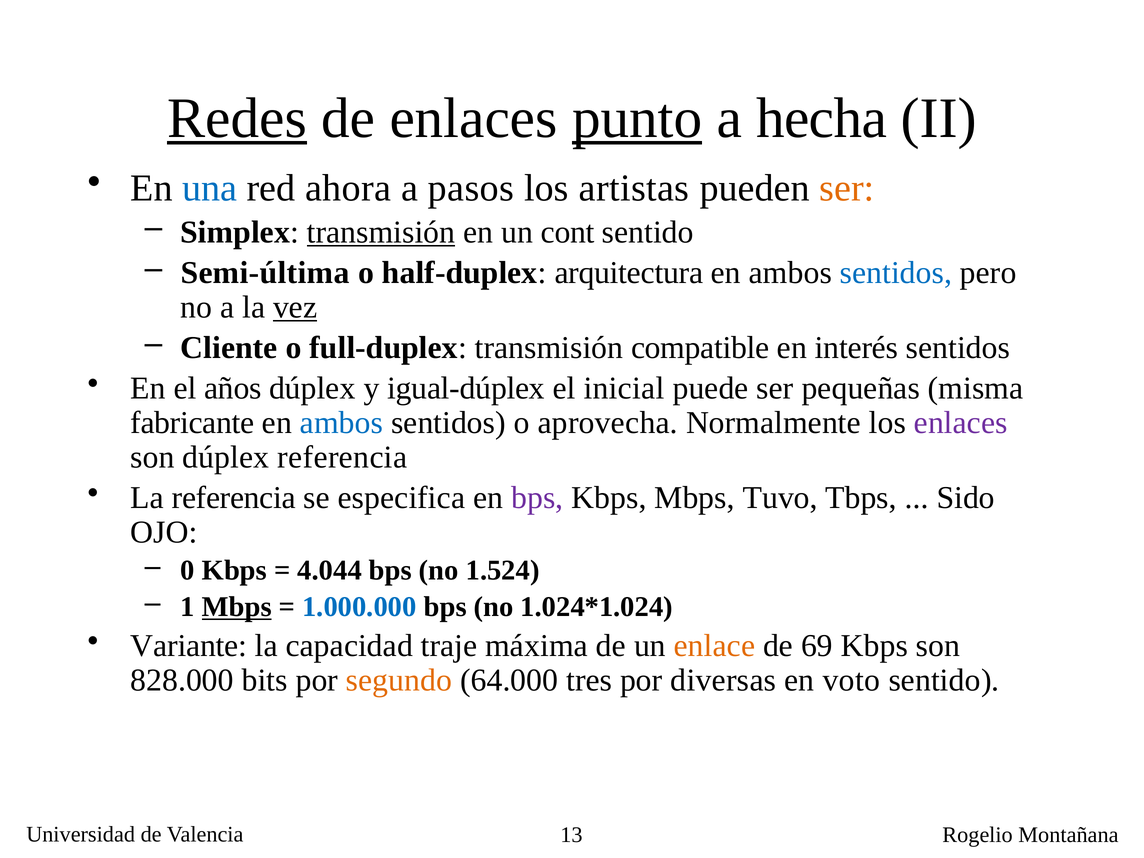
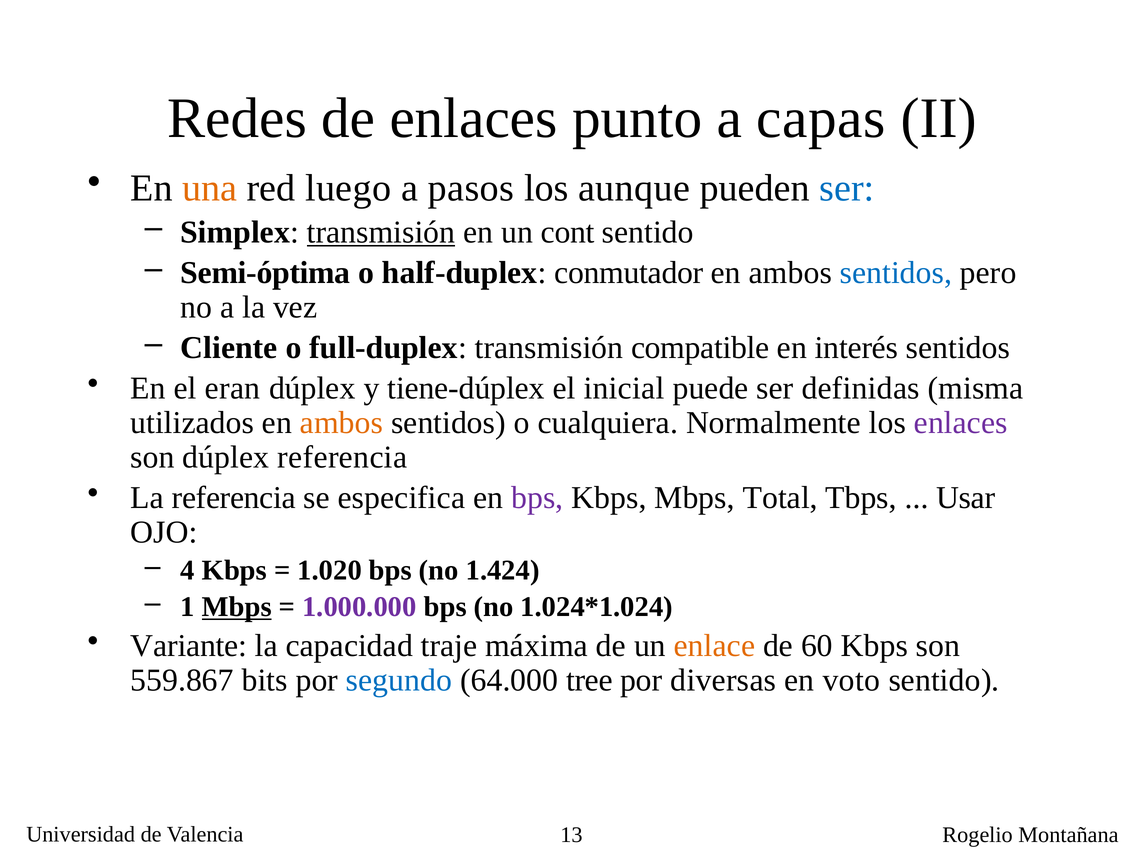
Redes underline: present -> none
punto underline: present -> none
hecha: hecha -> capas
una colour: blue -> orange
ahora: ahora -> luego
artistas: artistas -> aunque
ser at (847, 188) colour: orange -> blue
Semi-última: Semi-última -> Semi-óptima
arquitectura: arquitectura -> conmutador
vez underline: present -> none
años: años -> eran
igual-dúplex: igual-dúplex -> tiene-dúplex
pequeñas: pequeñas -> definidas
fabricante: fabricante -> utilizados
ambos at (342, 423) colour: blue -> orange
aprovecha: aprovecha -> cualquiera
Tuvo: Tuvo -> Total
Sido: Sido -> Usar
0: 0 -> 4
4.044: 4.044 -> 1.020
1.524: 1.524 -> 1.424
1.000.000 colour: blue -> purple
69: 69 -> 60
828.000: 828.000 -> 559.867
segundo colour: orange -> blue
tres: tres -> tree
